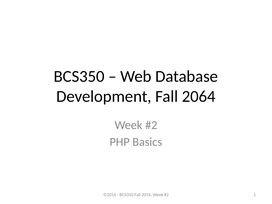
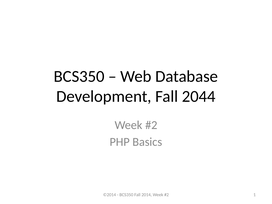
2064: 2064 -> 2044
